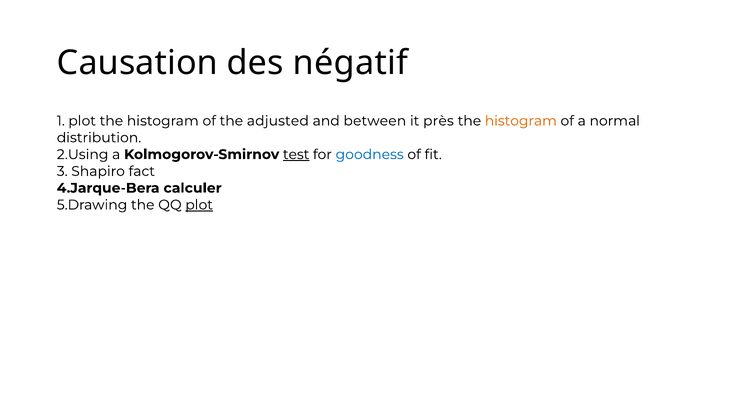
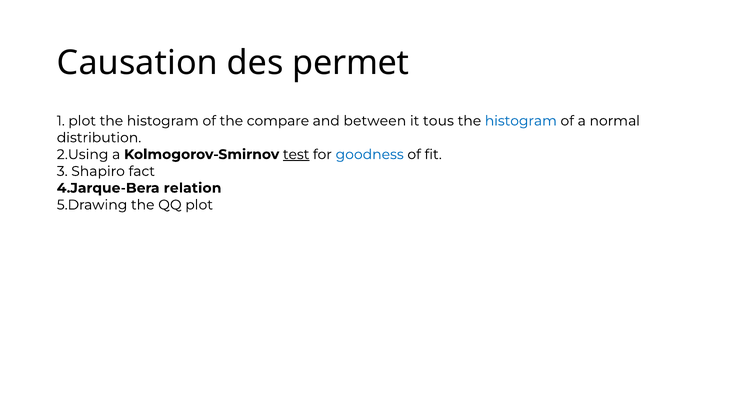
négatif: négatif -> permet
adjusted: adjusted -> compare
près: près -> tous
histogram at (521, 121) colour: orange -> blue
calculer: calculer -> relation
plot at (199, 205) underline: present -> none
